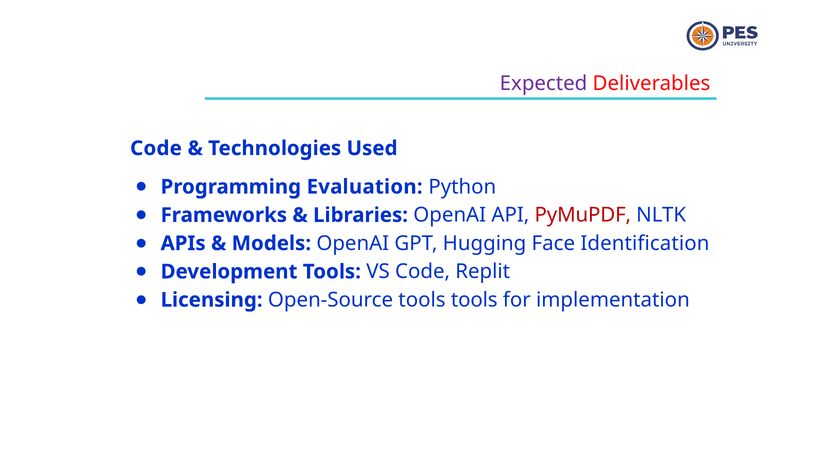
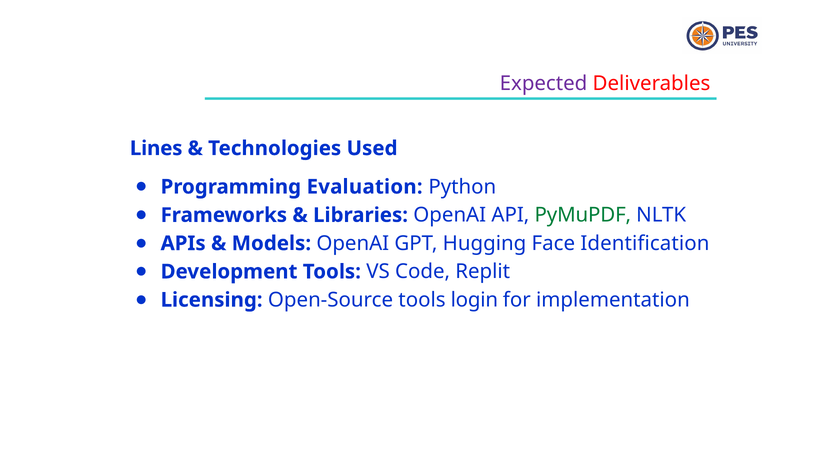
Code at (156, 148): Code -> Lines
PyMuPDF colour: red -> green
tools tools: tools -> login
